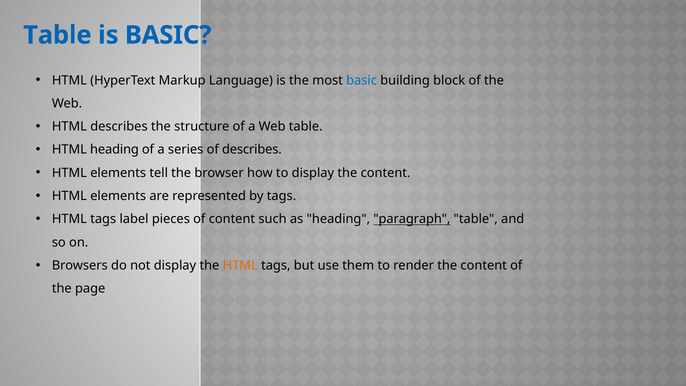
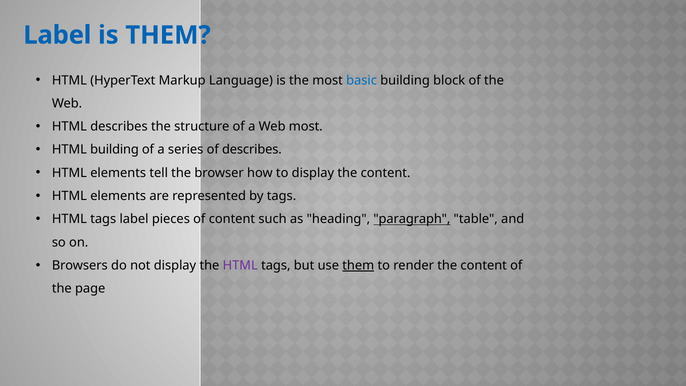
Table at (57, 35): Table -> Label
is BASIC: BASIC -> THEM
Web table: table -> most
HTML heading: heading -> building
HTML at (240, 265) colour: orange -> purple
them at (358, 265) underline: none -> present
